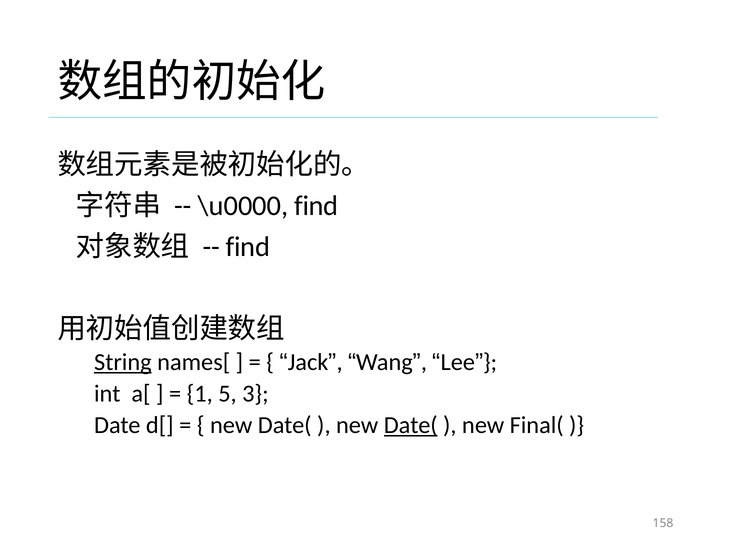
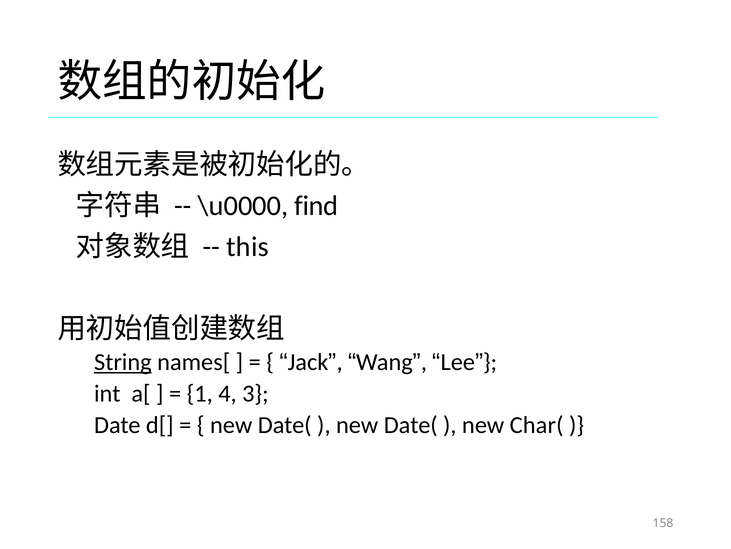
find at (248, 247): find -> this
5: 5 -> 4
Date( at (411, 425) underline: present -> none
Final(: Final( -> Char(
